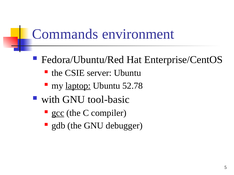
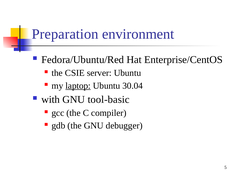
Commands: Commands -> Preparation
52.78: 52.78 -> 30.04
gcc underline: present -> none
